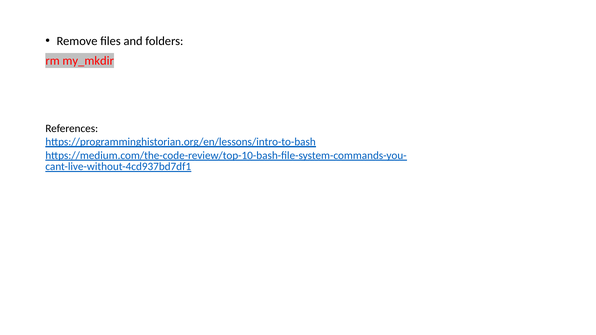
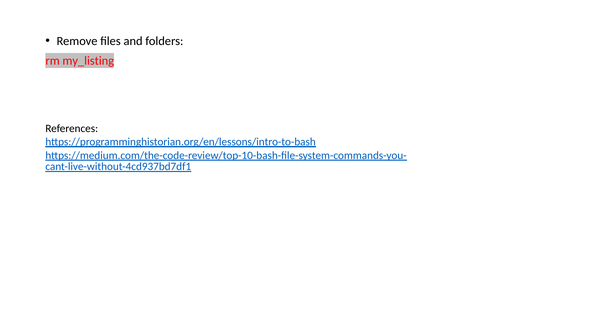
my_mkdir: my_mkdir -> my_listing
